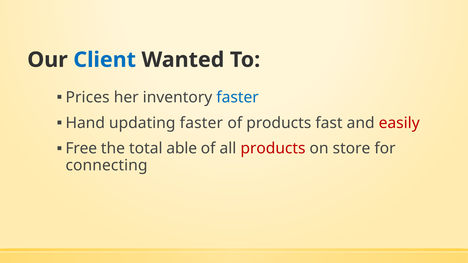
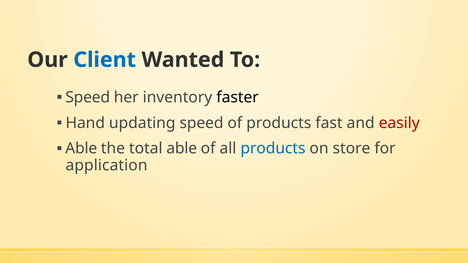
Prices at (88, 97): Prices -> Speed
faster at (238, 97) colour: blue -> black
updating faster: faster -> speed
Free at (81, 149): Free -> Able
products at (273, 149) colour: red -> blue
connecting: connecting -> application
